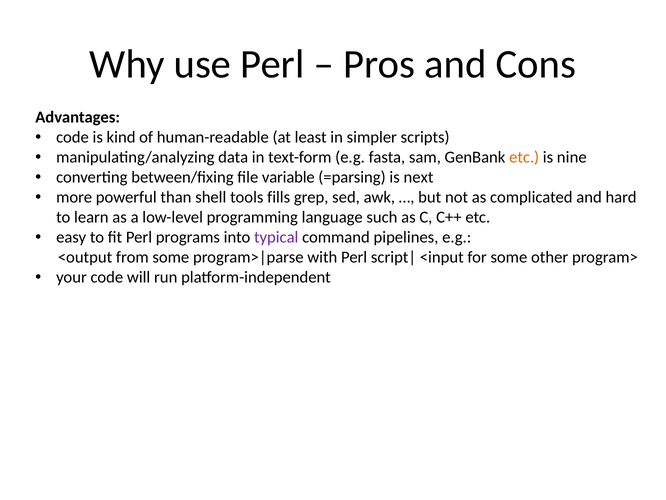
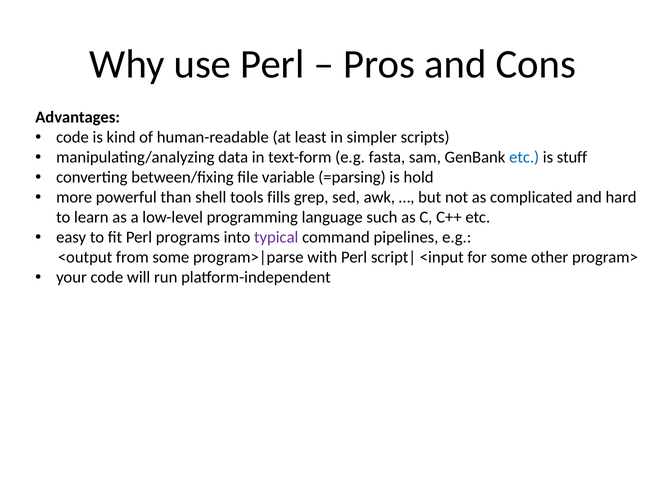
etc at (524, 157) colour: orange -> blue
nine: nine -> stuff
next: next -> hold
